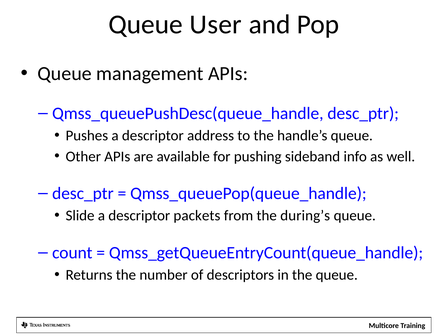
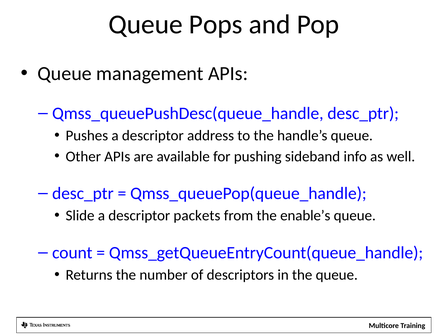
User: User -> Pops
during’s: during’s -> enable’s
